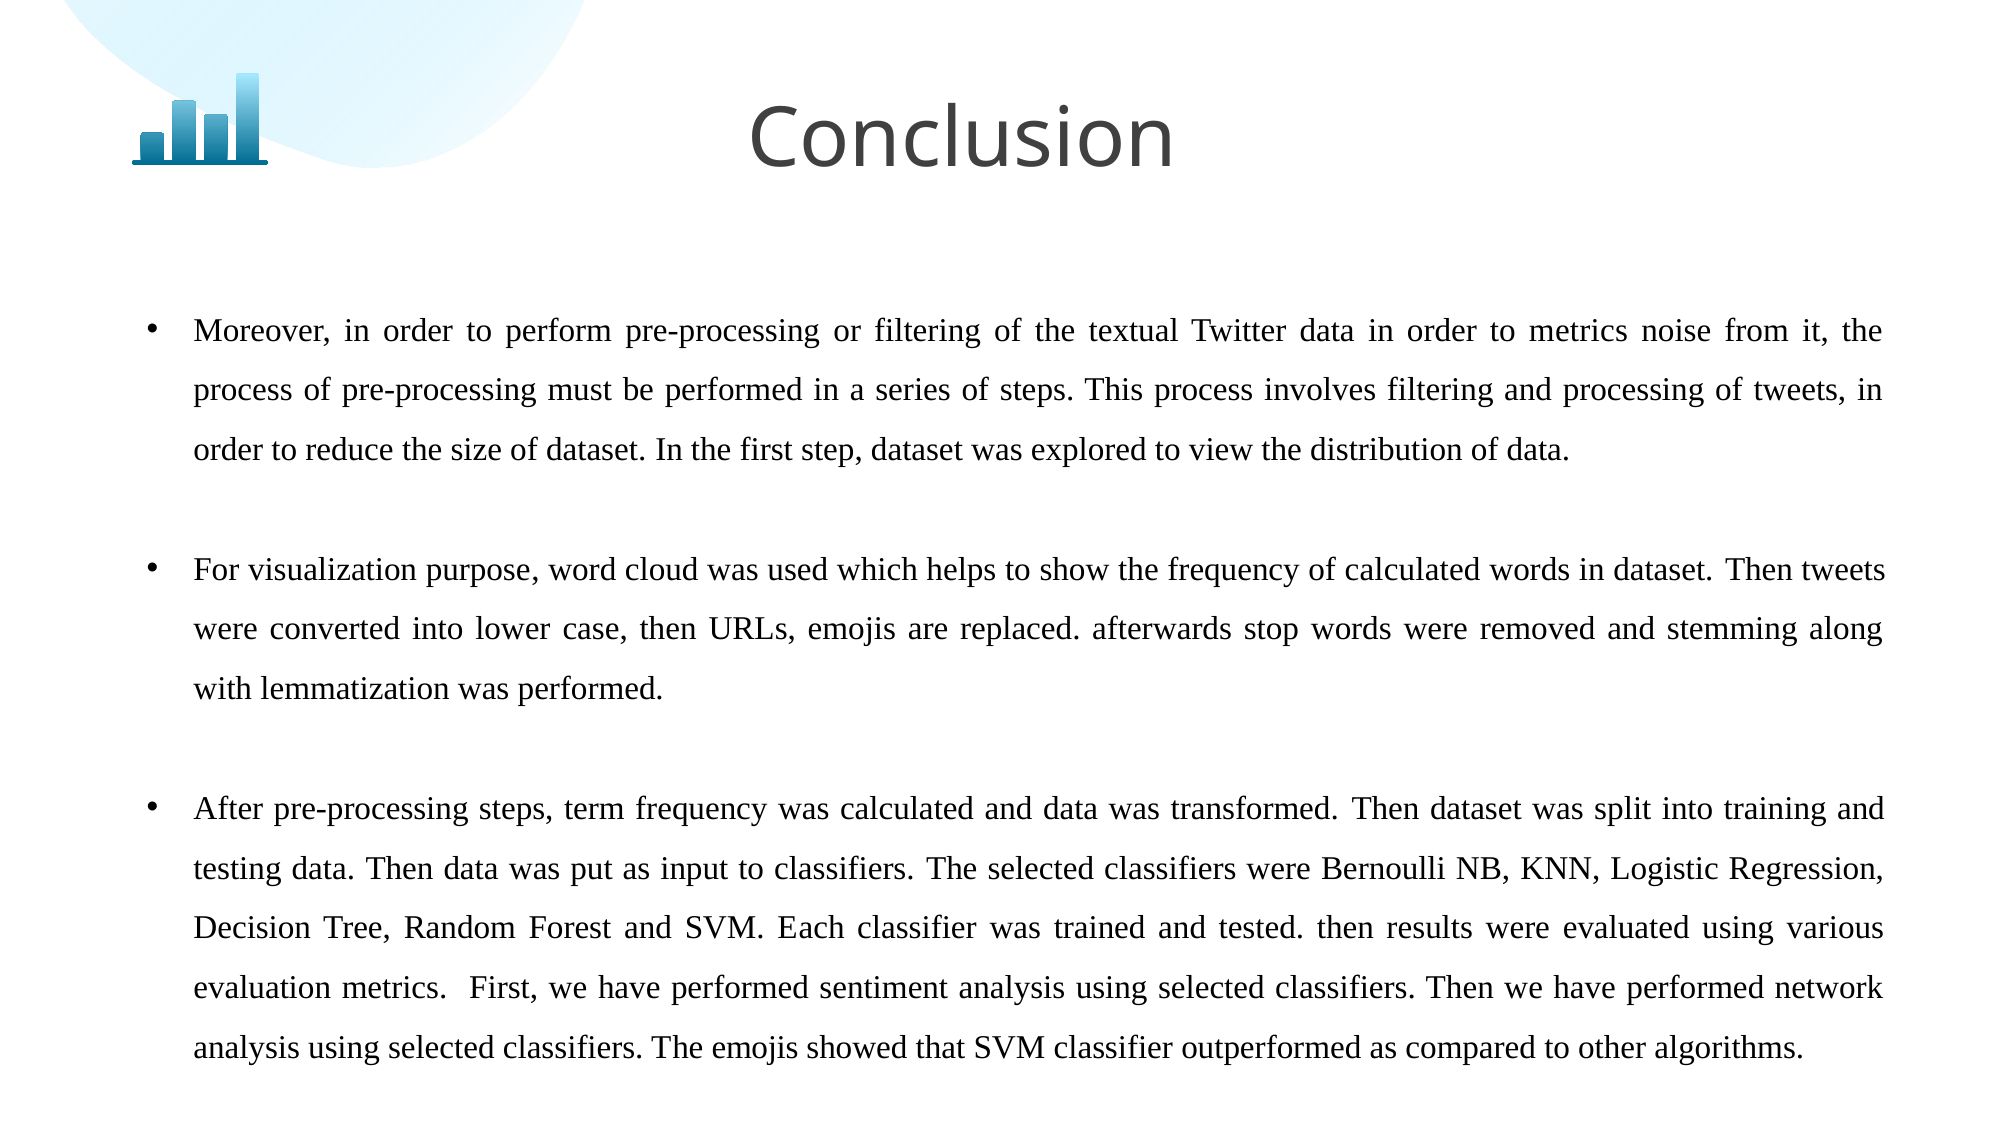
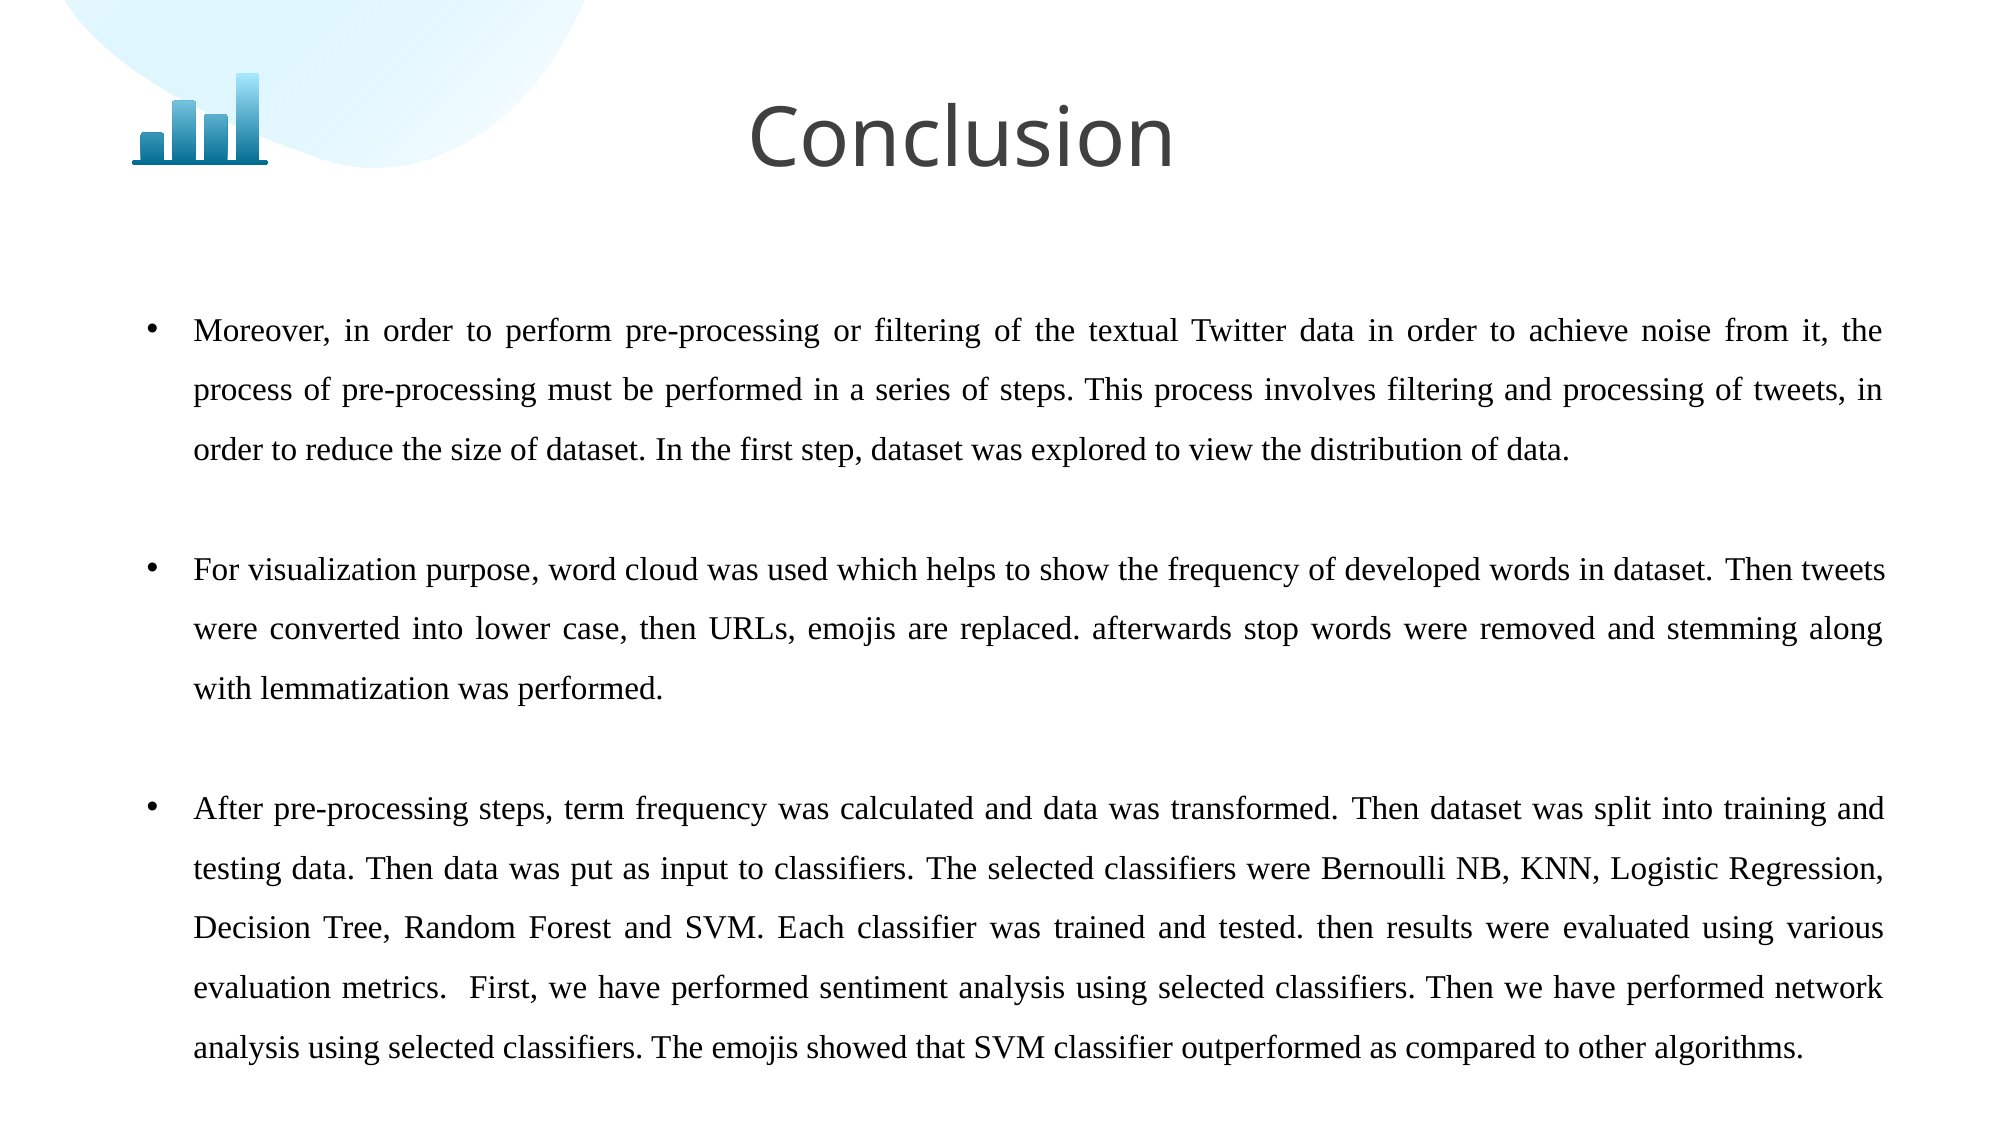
to metrics: metrics -> achieve
of calculated: calculated -> developed
